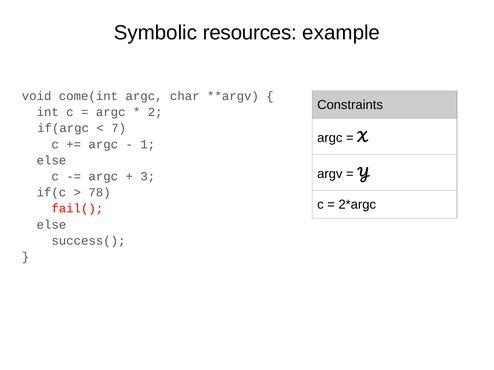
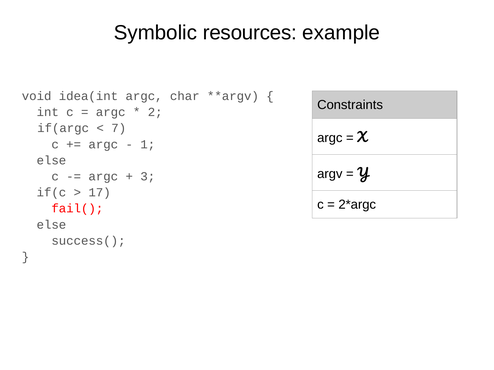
come(int: come(int -> idea(int
78: 78 -> 17
